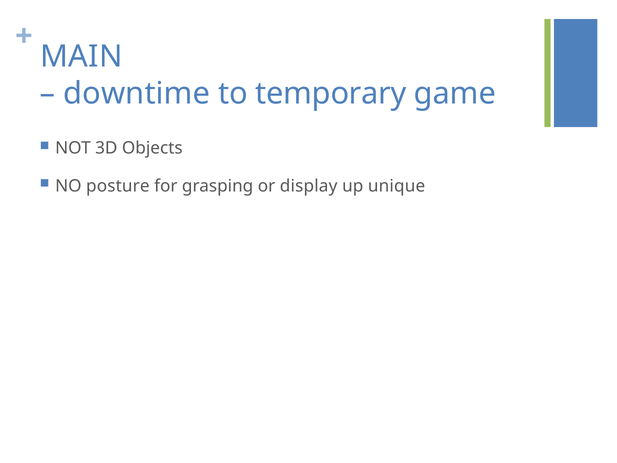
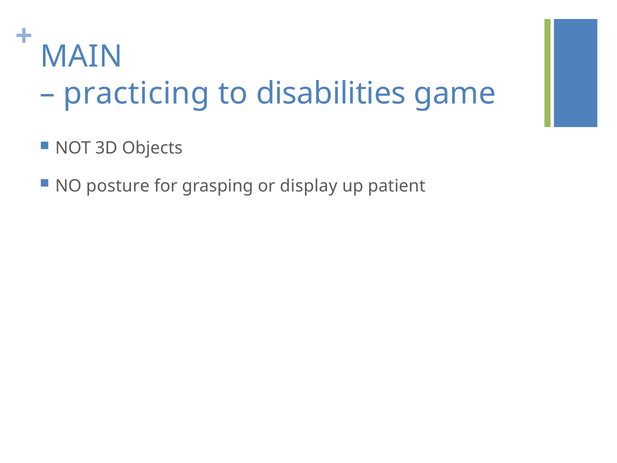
downtime: downtime -> practicing
temporary: temporary -> disabilities
unique: unique -> patient
